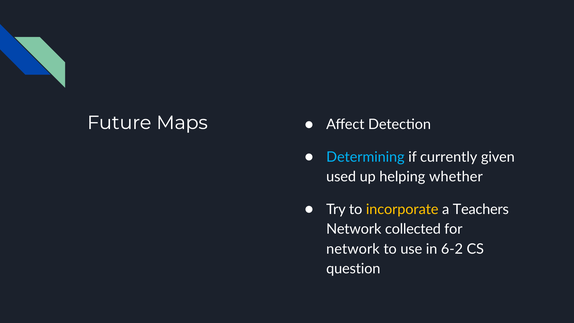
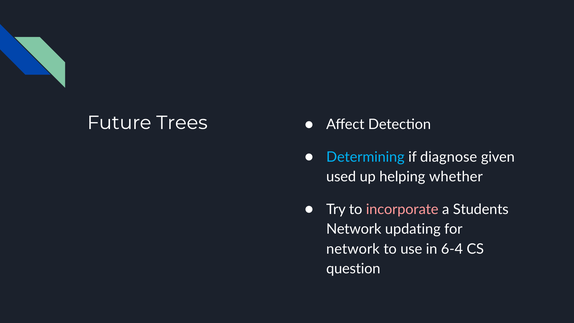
Maps: Maps -> Trees
currently: currently -> diagnose
incorporate colour: yellow -> pink
Teachers: Teachers -> Students
collected: collected -> updating
6-2: 6-2 -> 6-4
